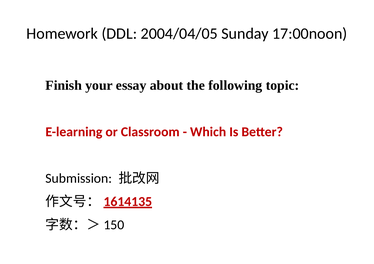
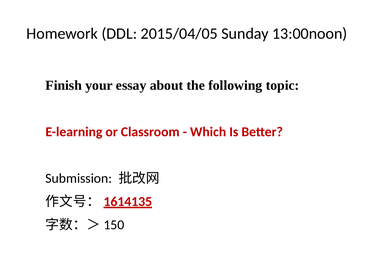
2004/04/05: 2004/04/05 -> 2015/04/05
17:00noon: 17:00noon -> 13:00noon
